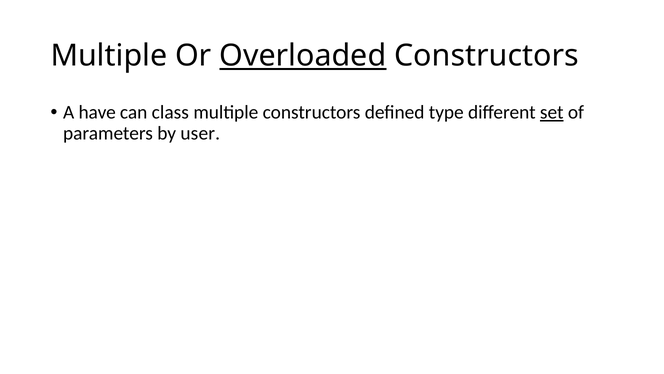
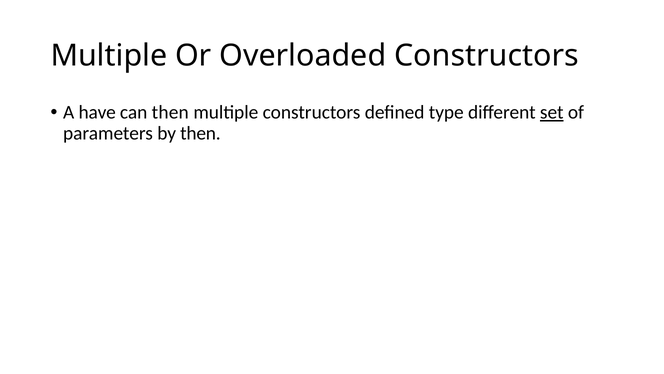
Overloaded underline: present -> none
can class: class -> then
by user: user -> then
